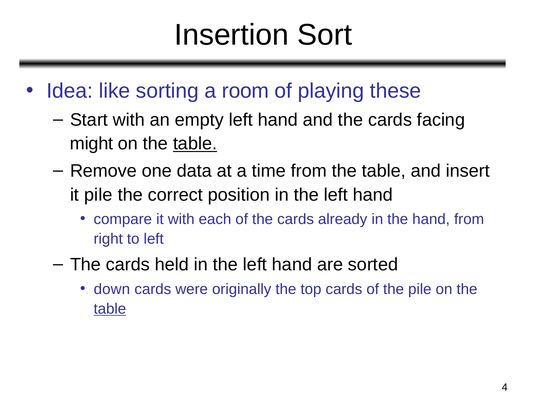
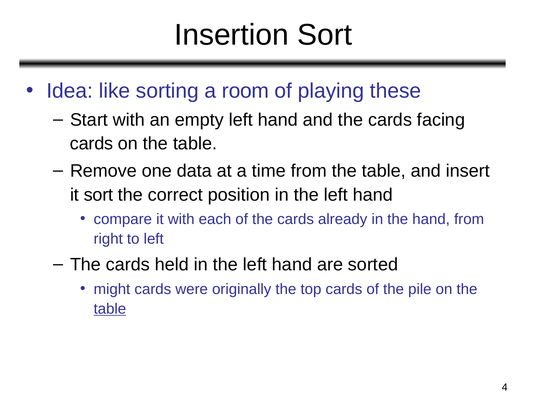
might at (92, 144): might -> cards
table at (195, 144) underline: present -> none
it pile: pile -> sort
down: down -> might
